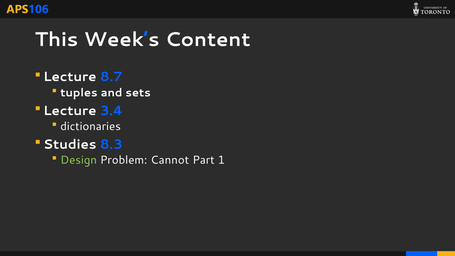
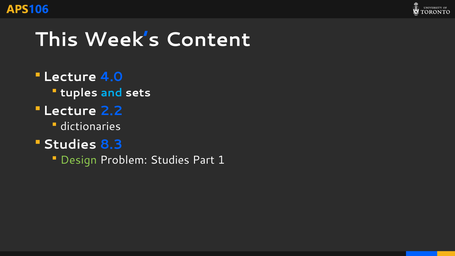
8.7: 8.7 -> 4.0
and colour: white -> light blue
3.4: 3.4 -> 2.2
Problem Cannot: Cannot -> Studies
